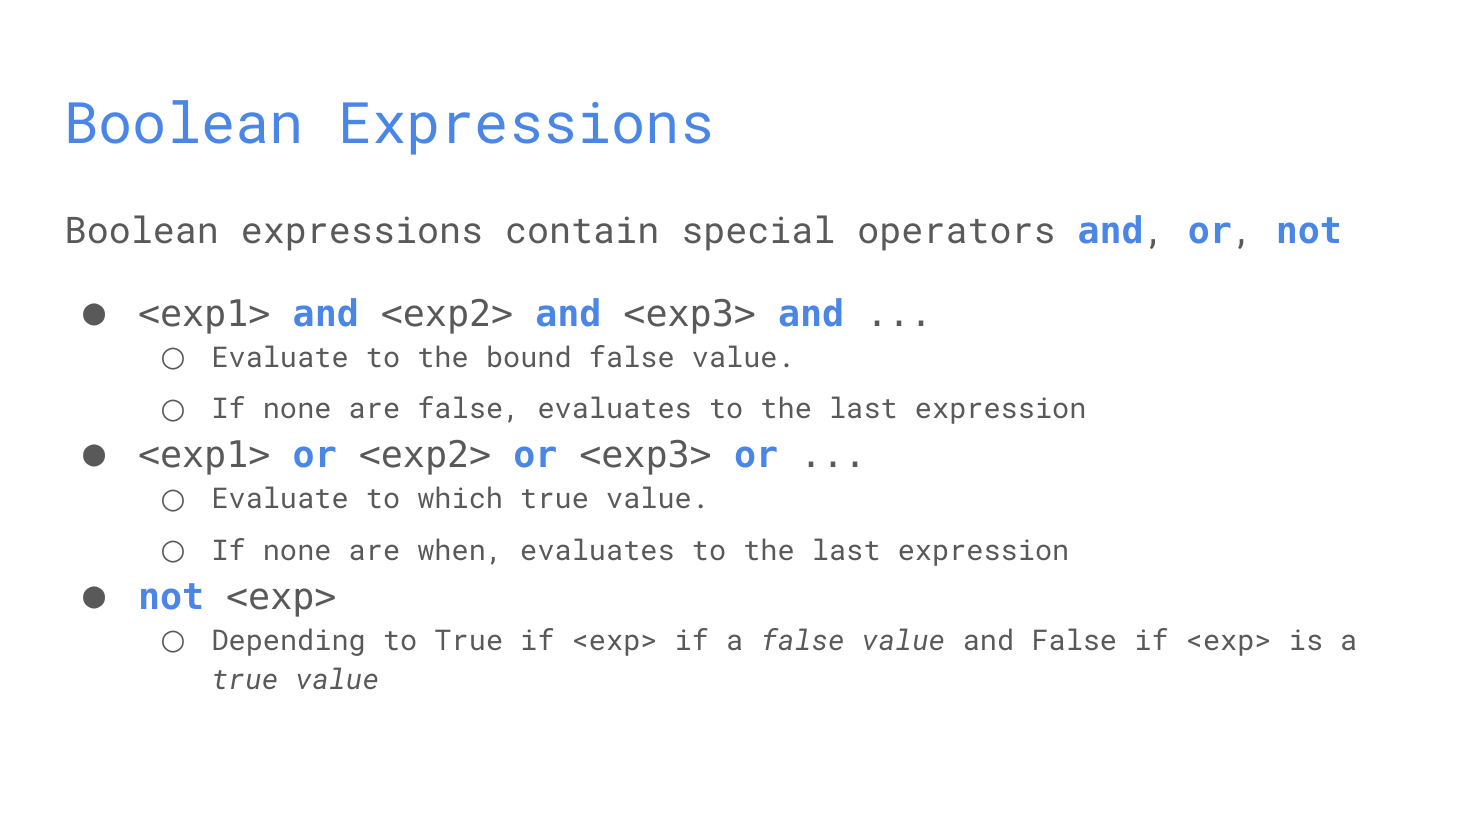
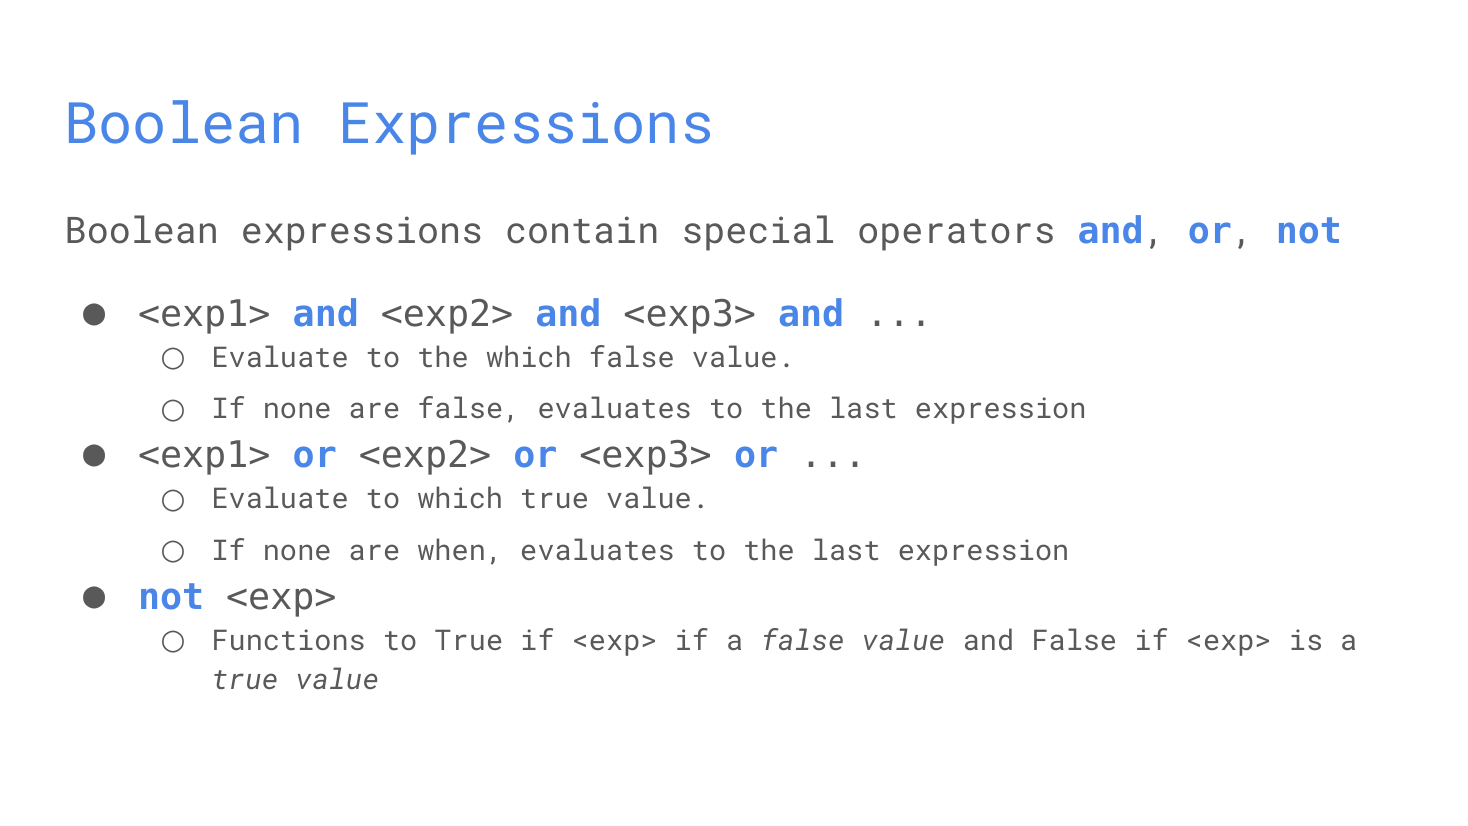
the bound: bound -> which
Depending: Depending -> Functions
